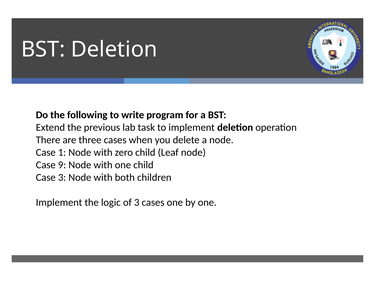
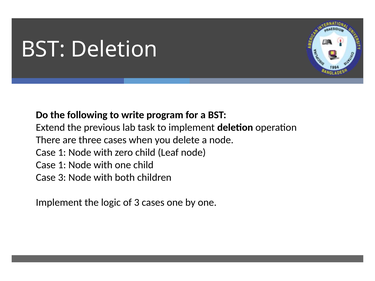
9 at (62, 165): 9 -> 1
